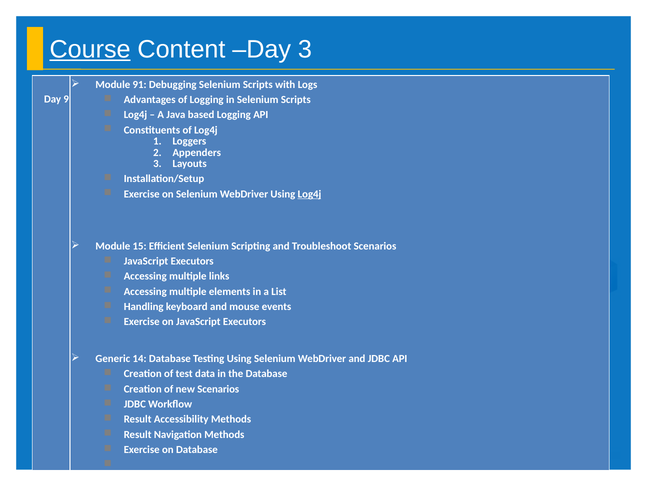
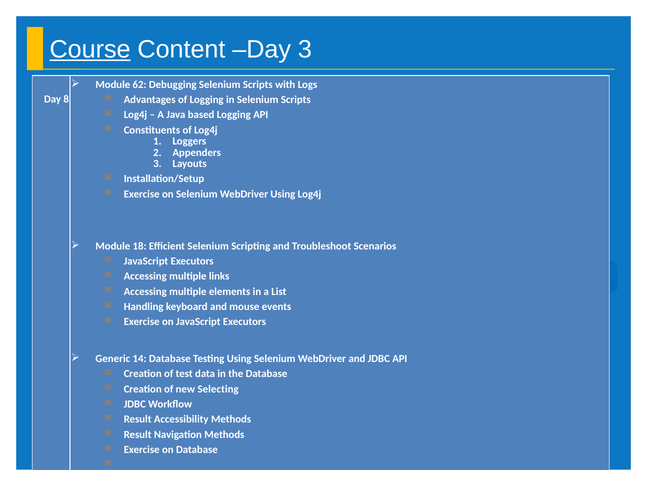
91: 91 -> 62
9: 9 -> 8
Log4j at (309, 194) underline: present -> none
15: 15 -> 18
new Scenarios: Scenarios -> Selecting
